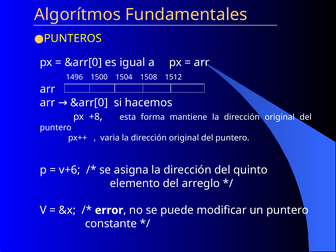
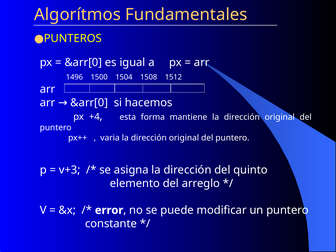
+8: +8 -> +4
v+6: v+6 -> v+3
